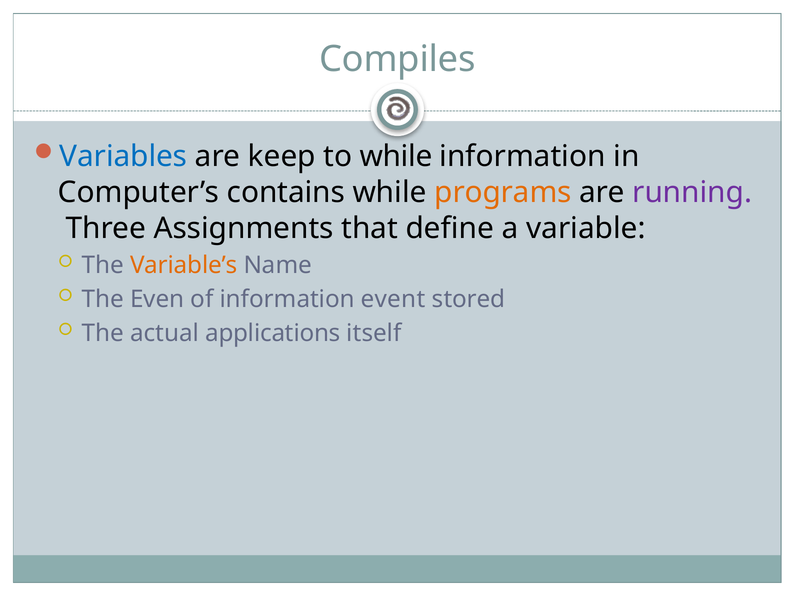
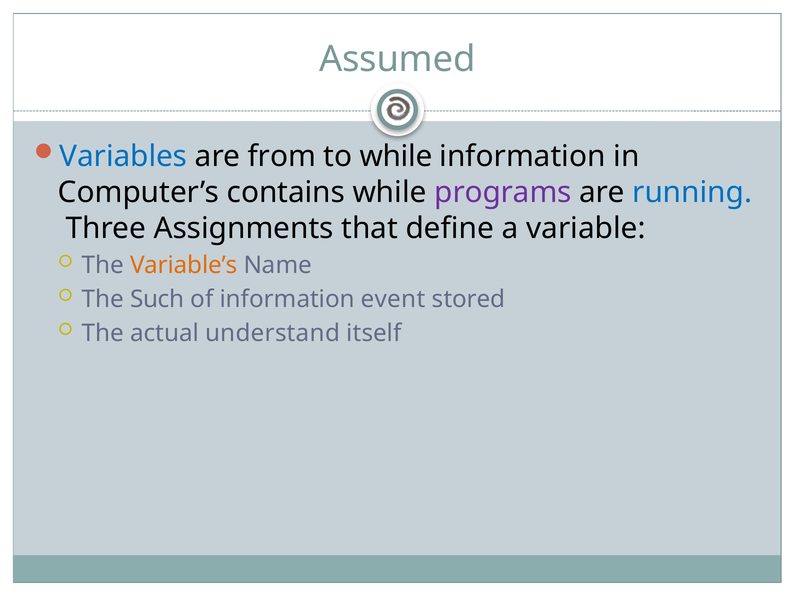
Compiles: Compiles -> Assumed
keep: keep -> from
programs colour: orange -> purple
running colour: purple -> blue
Even: Even -> Such
applications: applications -> understand
